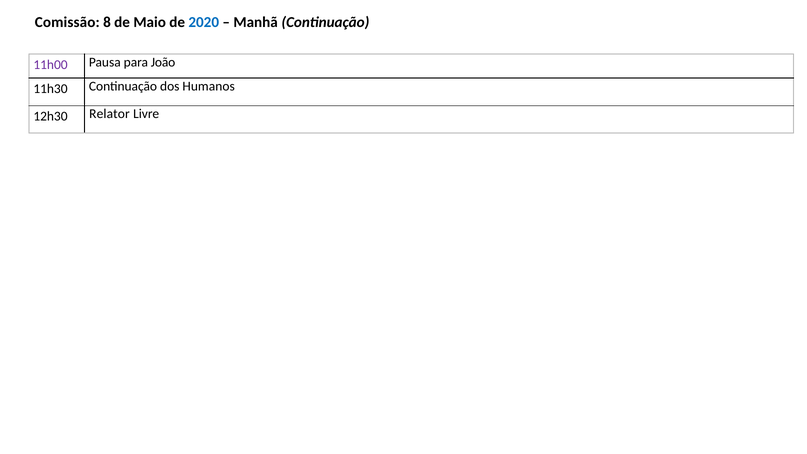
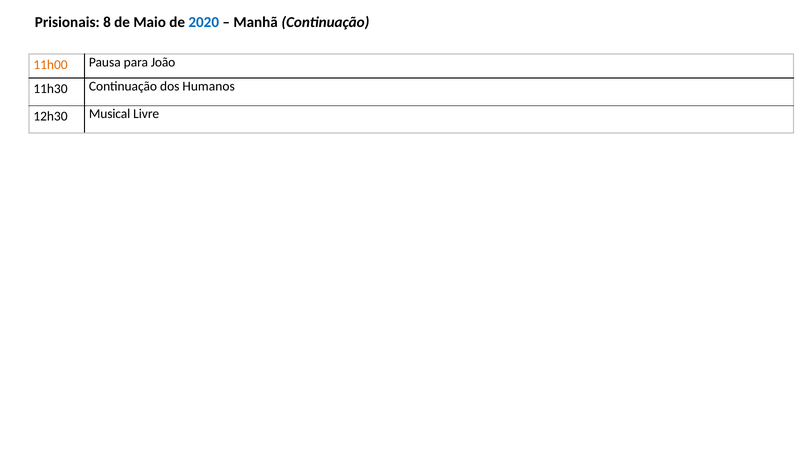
Comissão: Comissão -> Prisionais
11h00 colour: purple -> orange
Relator: Relator -> Musical
